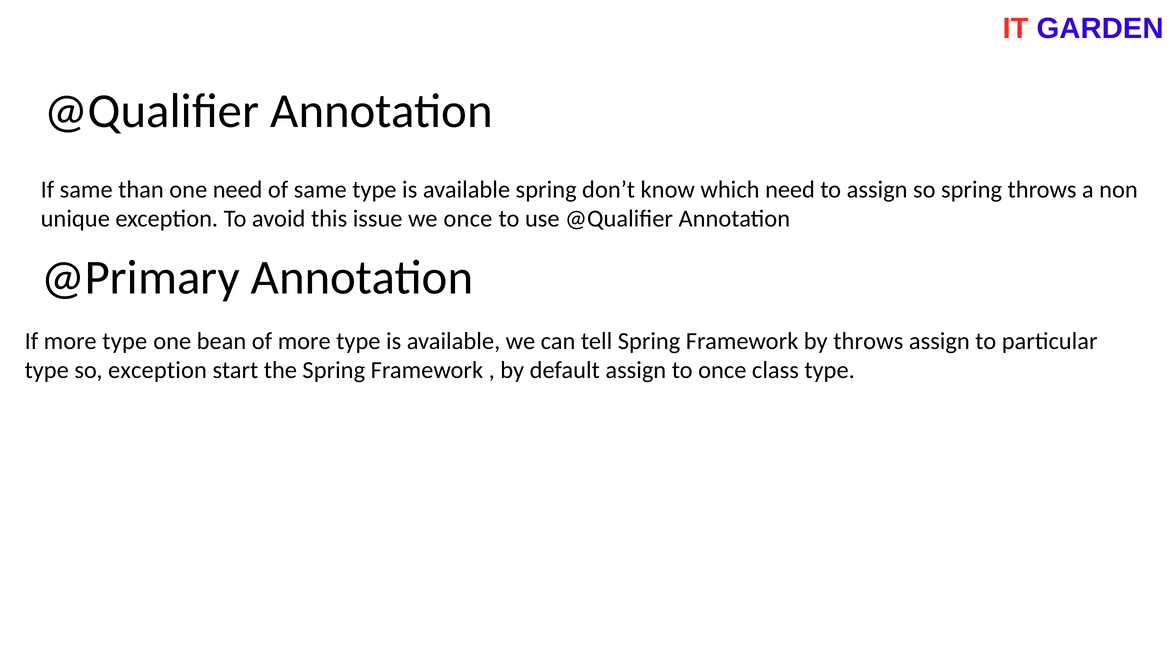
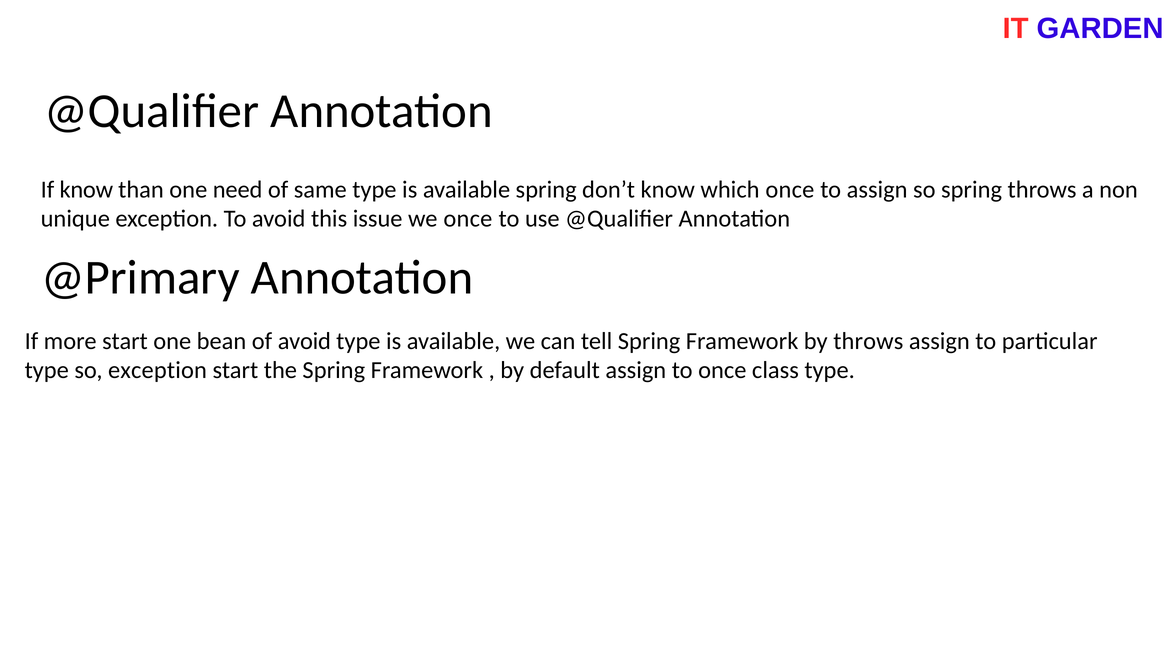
If same: same -> know
which need: need -> once
If more type: type -> start
of more: more -> avoid
